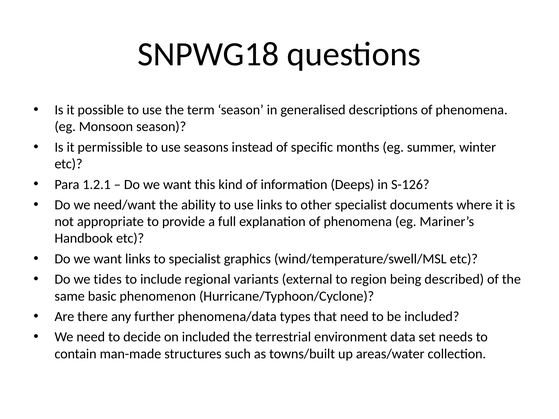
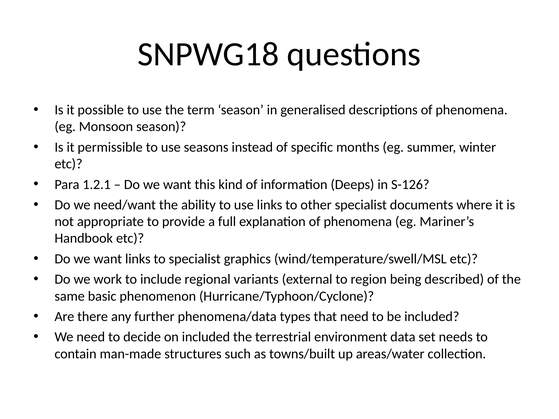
tides: tides -> work
